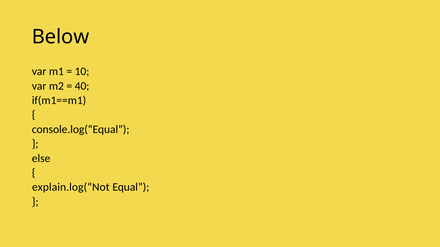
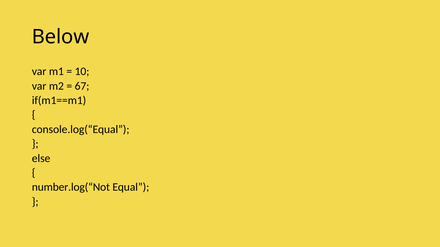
40: 40 -> 67
explain.log(“Not: explain.log(“Not -> number.log(“Not
